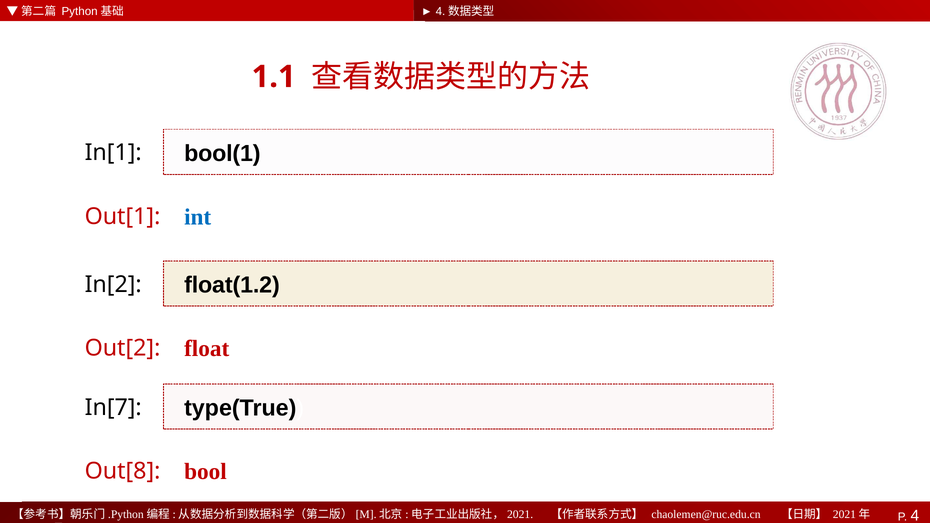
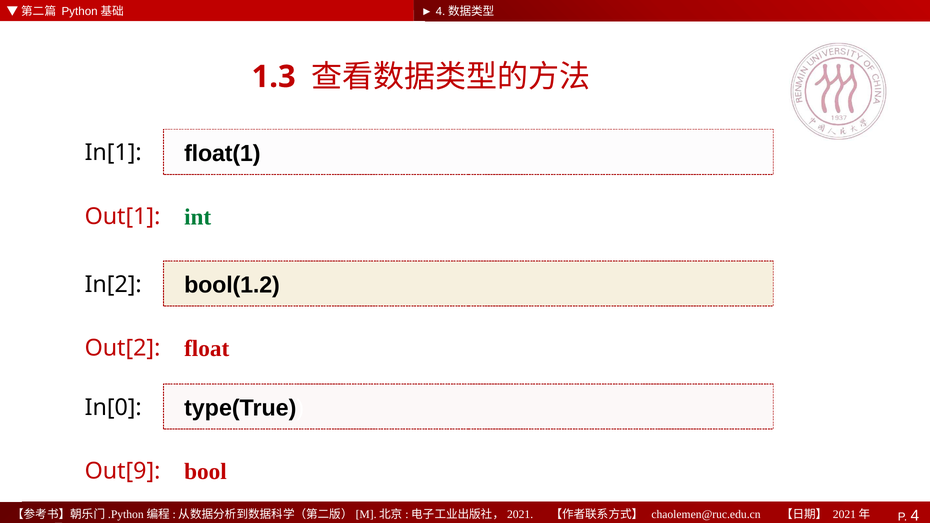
1.1: 1.1 -> 1.3
bool(1: bool(1 -> float(1
int colour: blue -> green
float(1.2: float(1.2 -> bool(1.2
In[7: In[7 -> In[0
Out[8: Out[8 -> Out[9
